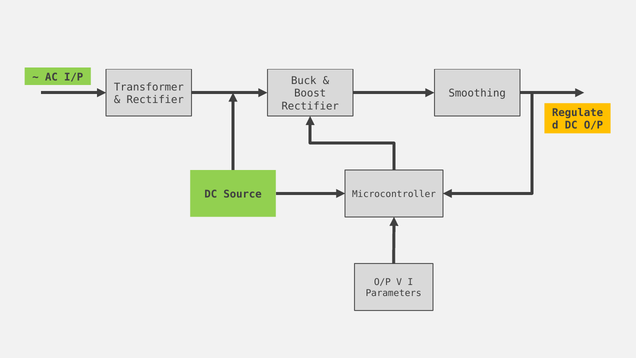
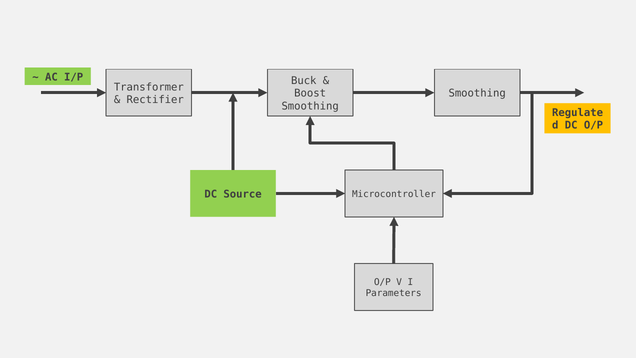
Rectifier at (310, 106): Rectifier -> Smoothing
